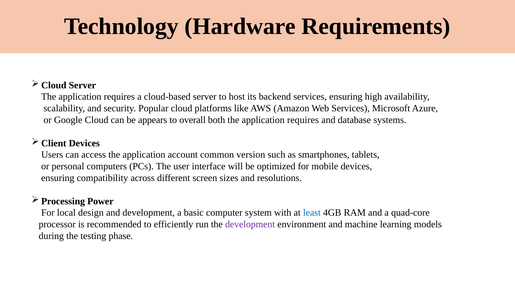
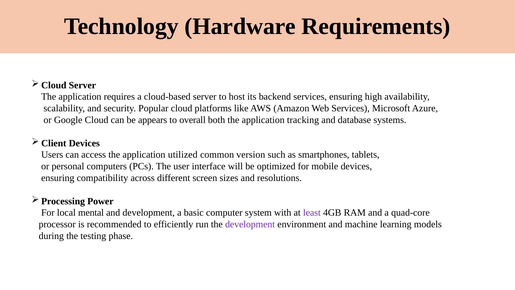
both the application requires: requires -> tracking
account: account -> utilized
design: design -> mental
least colour: blue -> purple
